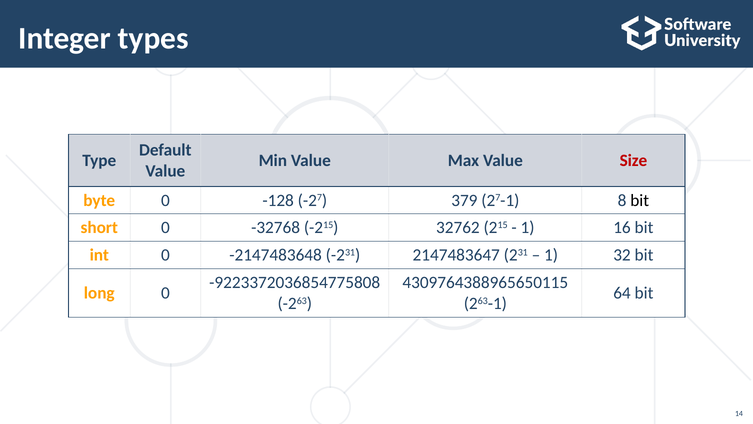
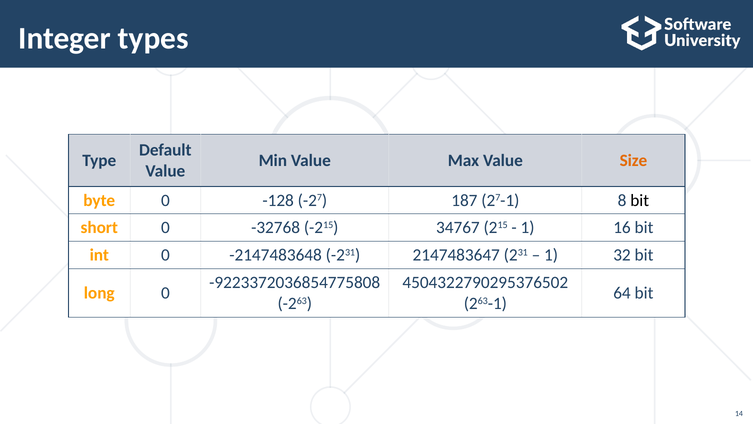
Size colour: red -> orange
379: 379 -> 187
32762: 32762 -> 34767
4309764388965650115: 4309764388965650115 -> 4504322790295376502
